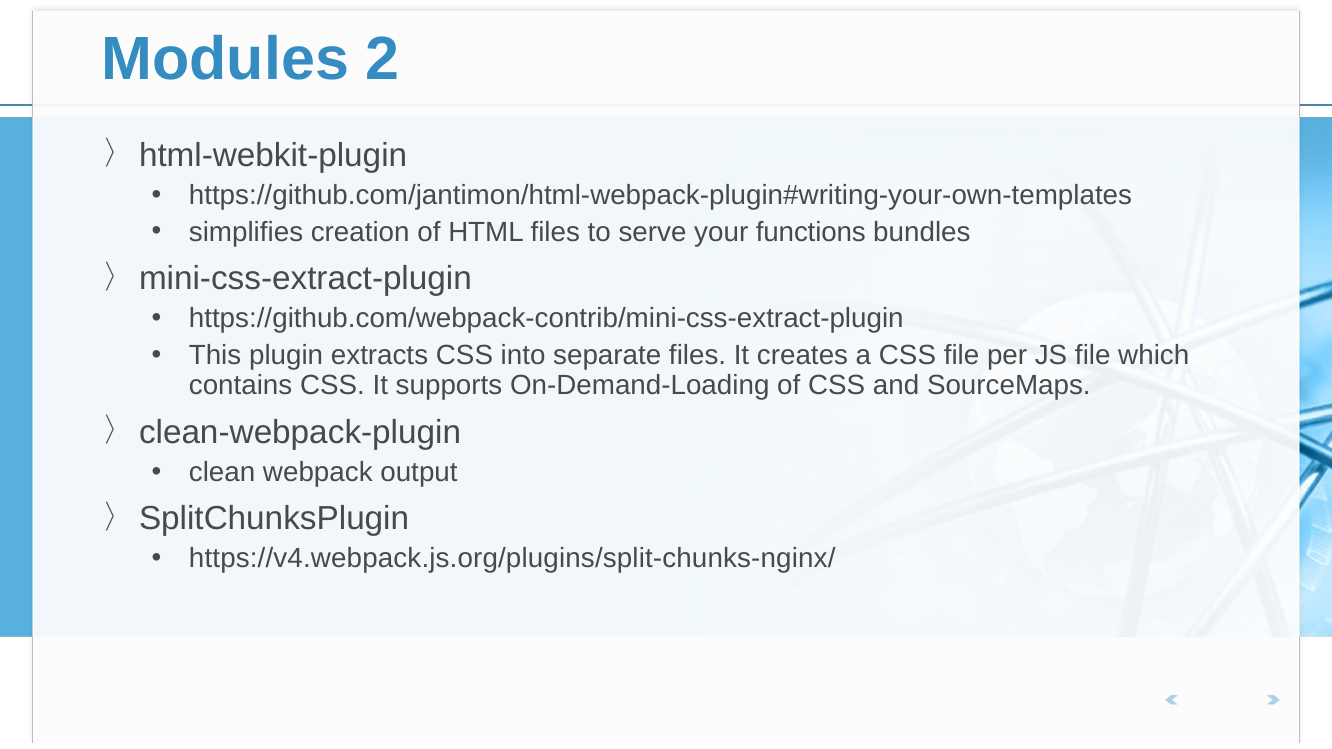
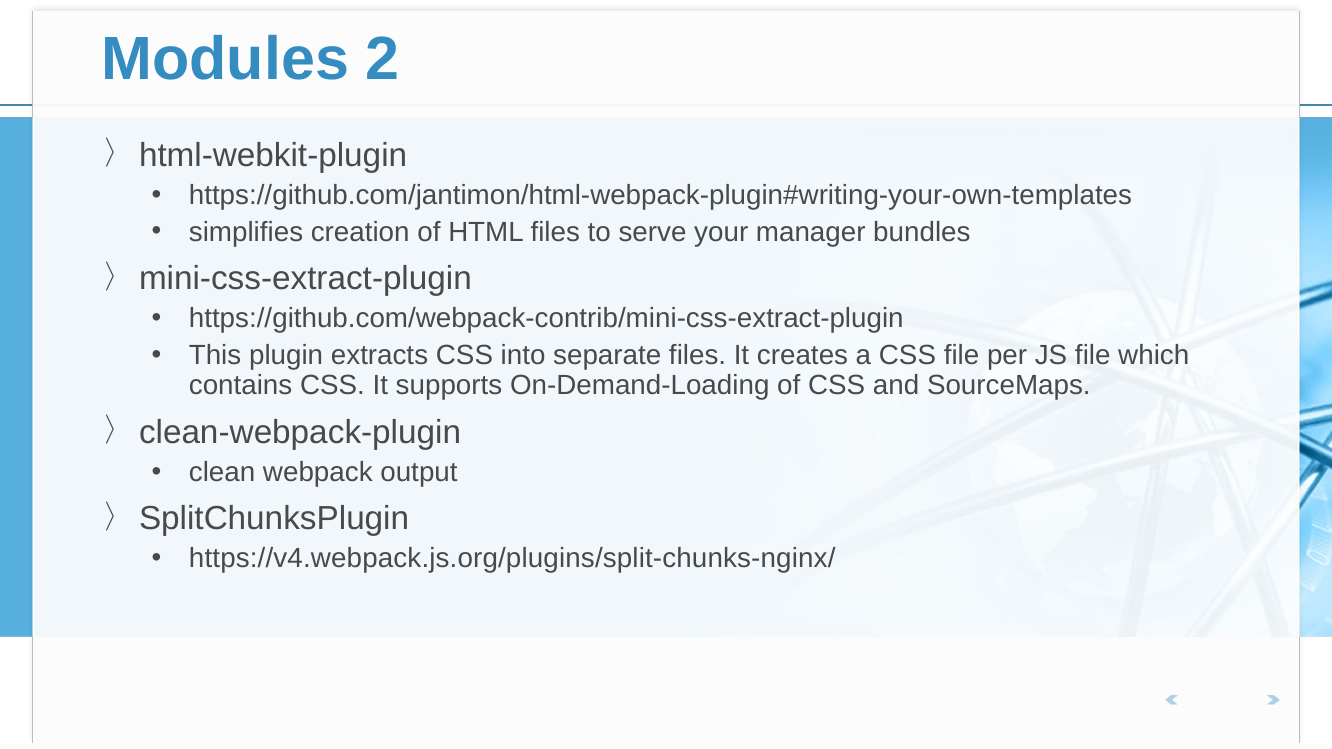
functions: functions -> manager
